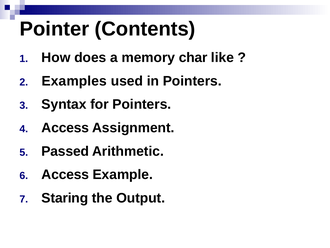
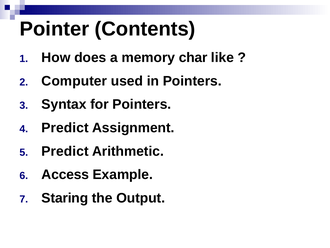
Examples: Examples -> Computer
Access at (65, 128): Access -> Predict
Passed at (65, 151): Passed -> Predict
